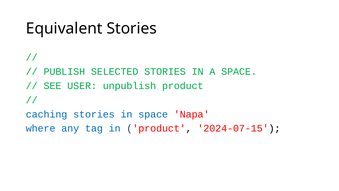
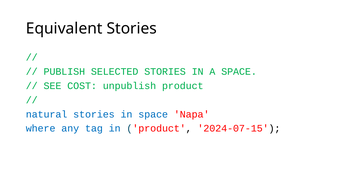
USER: USER -> COST
caching: caching -> natural
